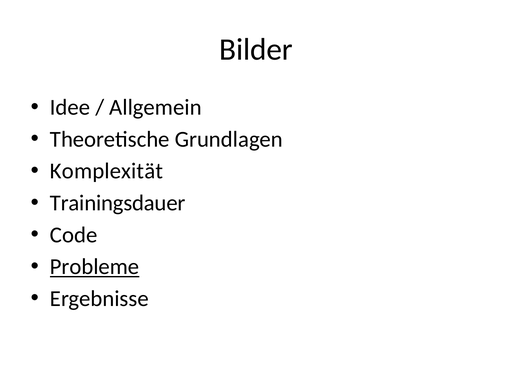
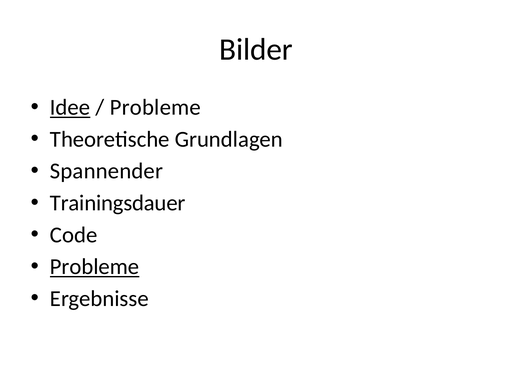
Idee underline: none -> present
Allgemein at (155, 107): Allgemein -> Probleme
Komplexität: Komplexität -> Spannender
